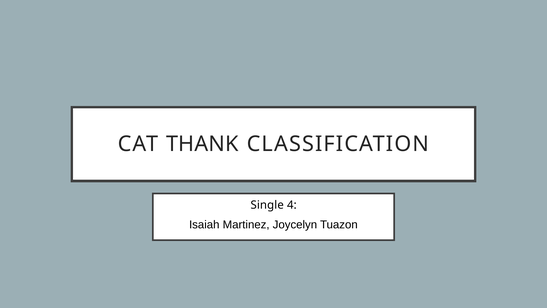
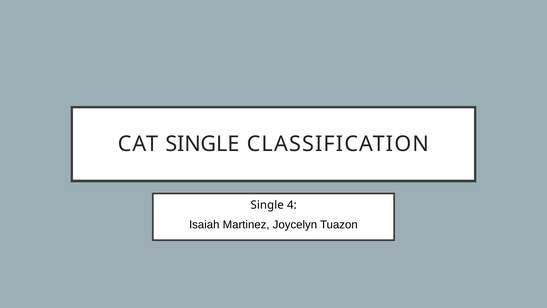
CAT THANK: THANK -> SINGLE
